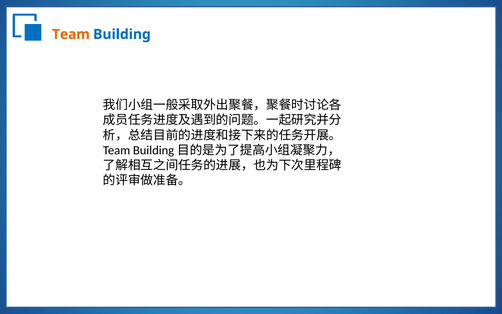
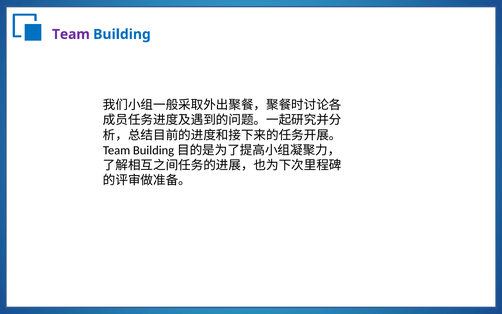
Team at (71, 34) colour: orange -> purple
